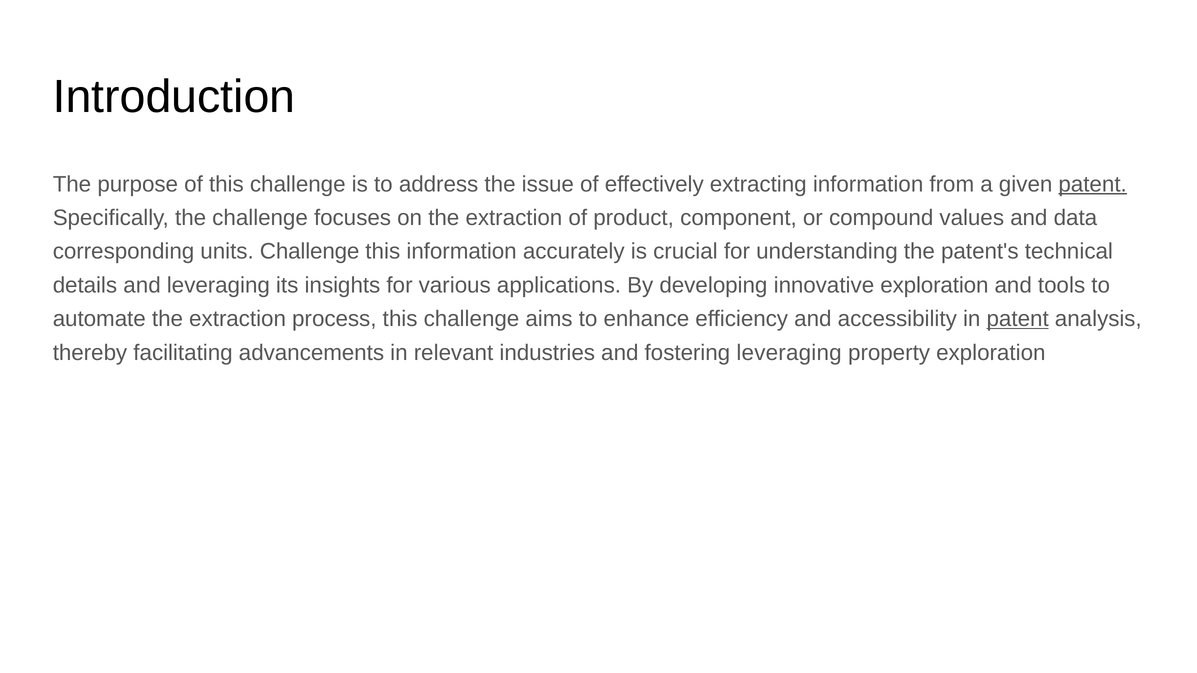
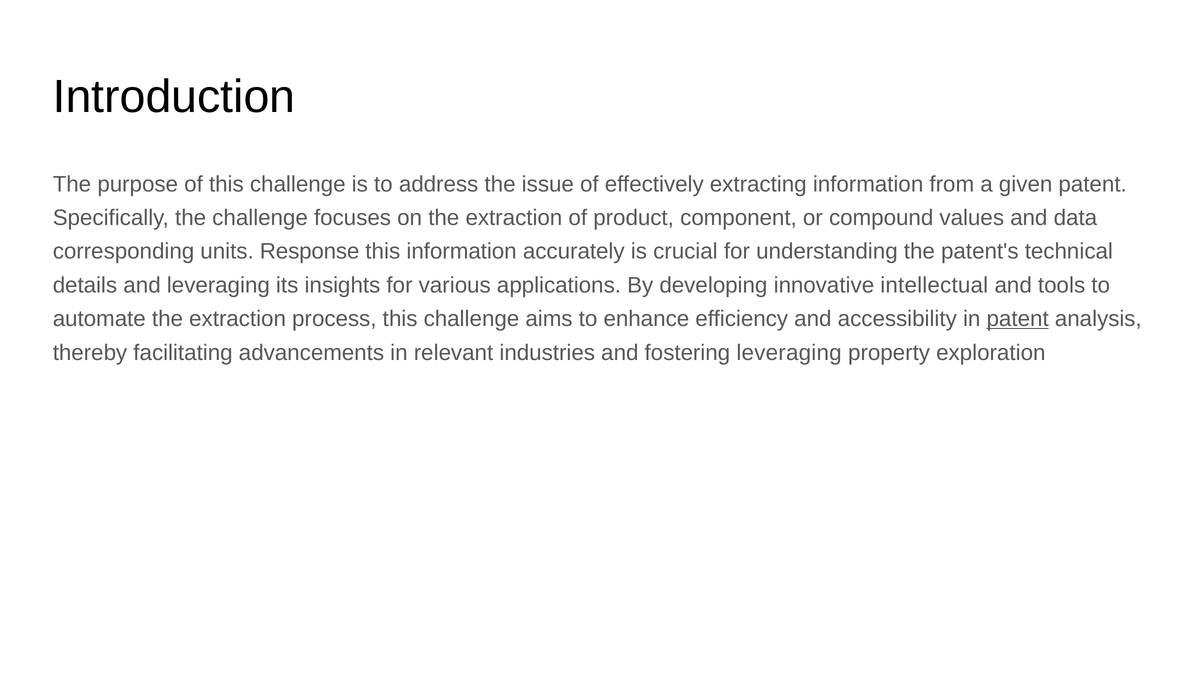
patent at (1093, 184) underline: present -> none
units Challenge: Challenge -> Response
innovative exploration: exploration -> intellectual
